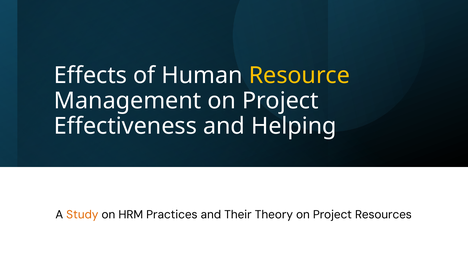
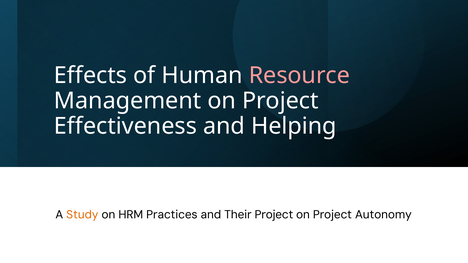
Resource colour: yellow -> pink
Their Theory: Theory -> Project
Resources: Resources -> Autonomy
